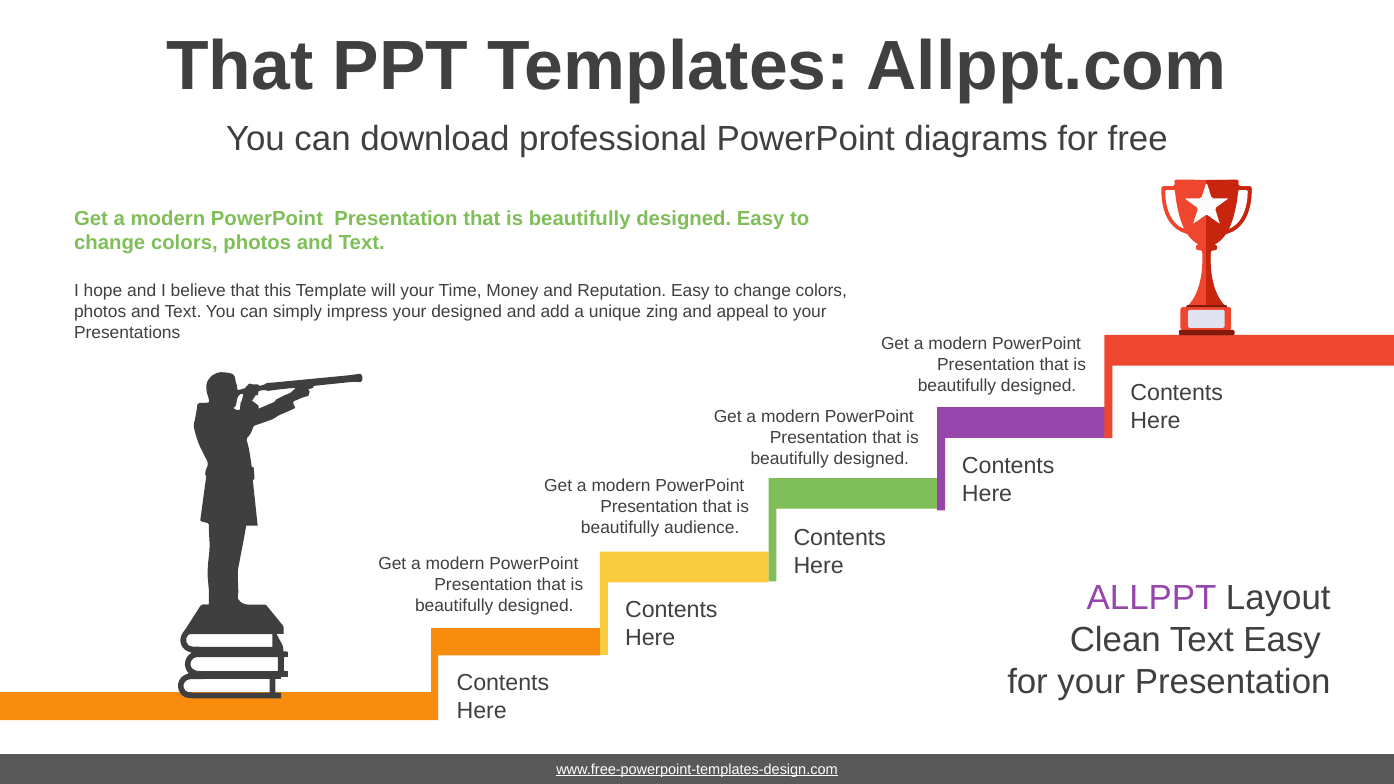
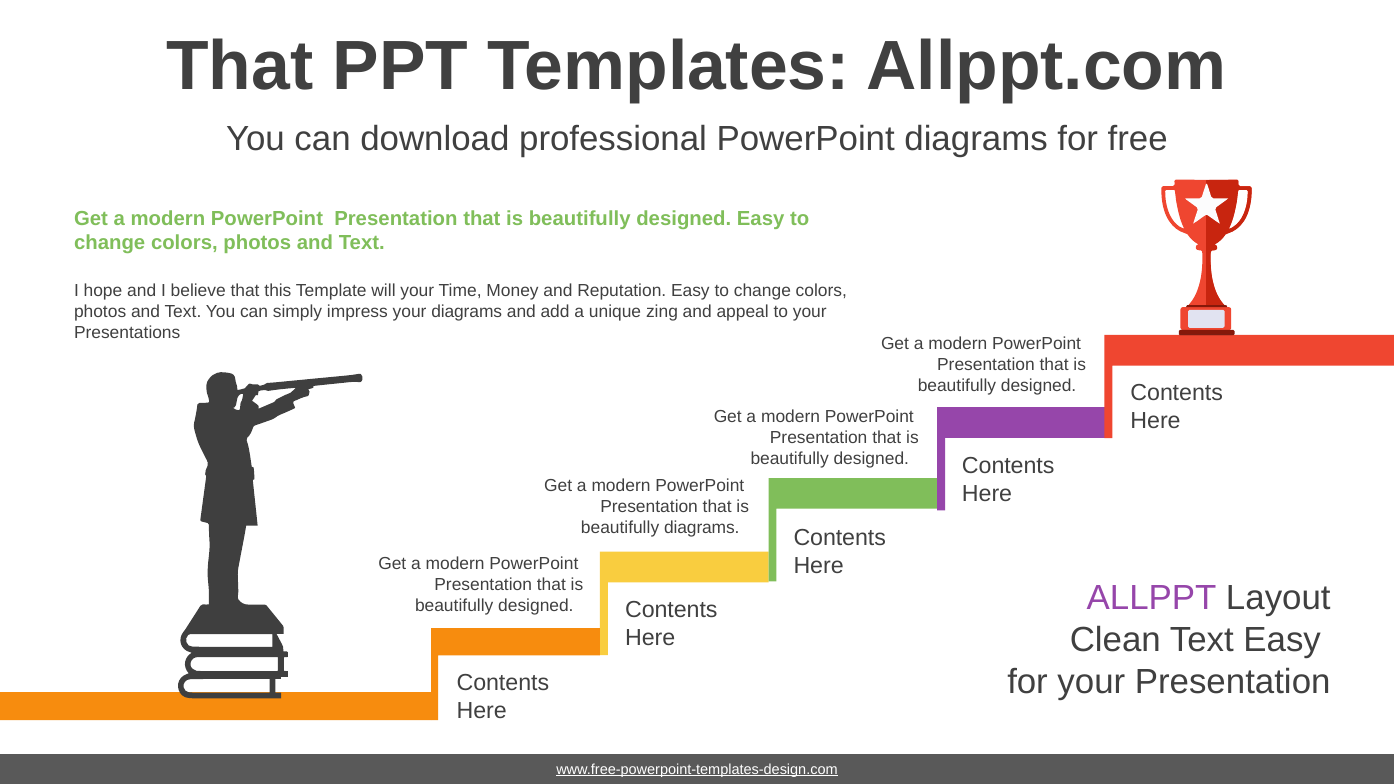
your designed: designed -> diagrams
beautifully audience: audience -> diagrams
